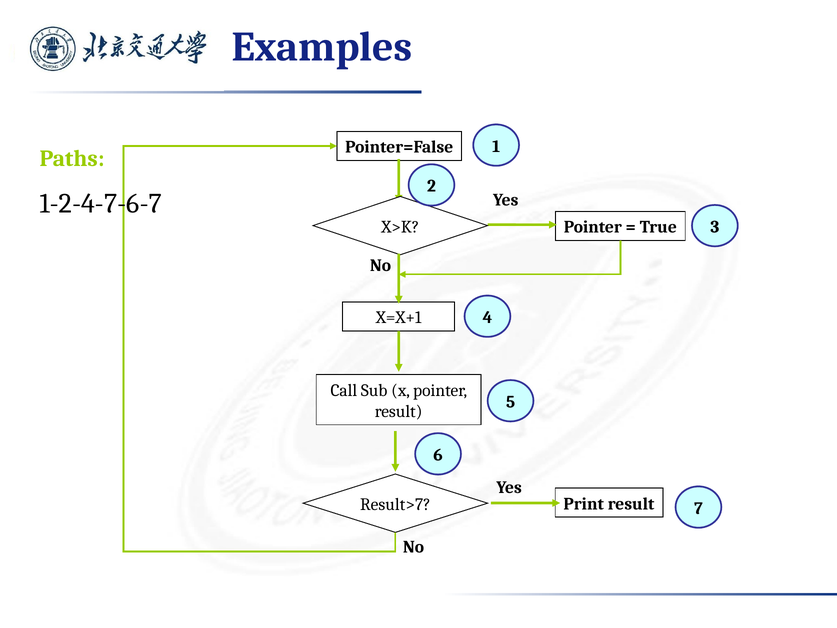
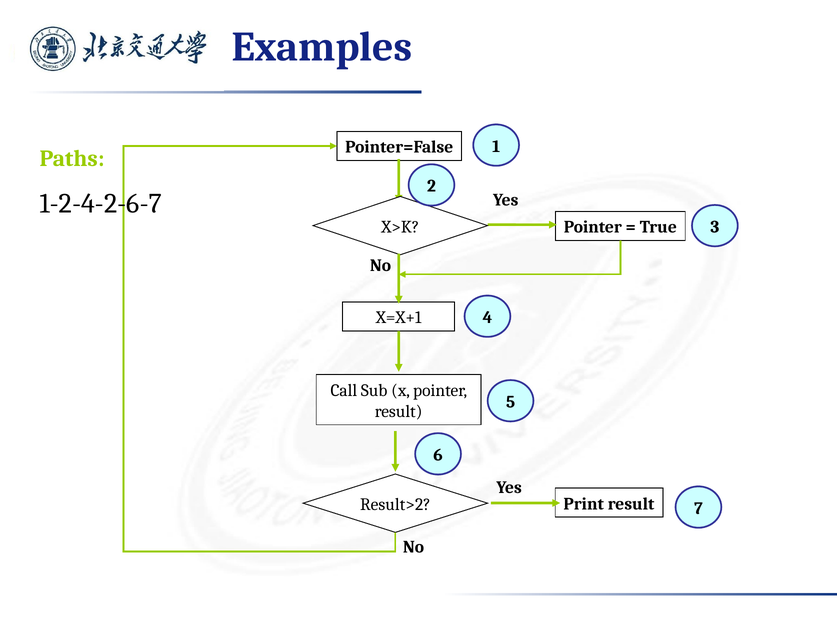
1-2-4-7-6-7: 1-2-4-7-6-7 -> 1-2-4-2-6-7
Result>7: Result>7 -> Result>2
